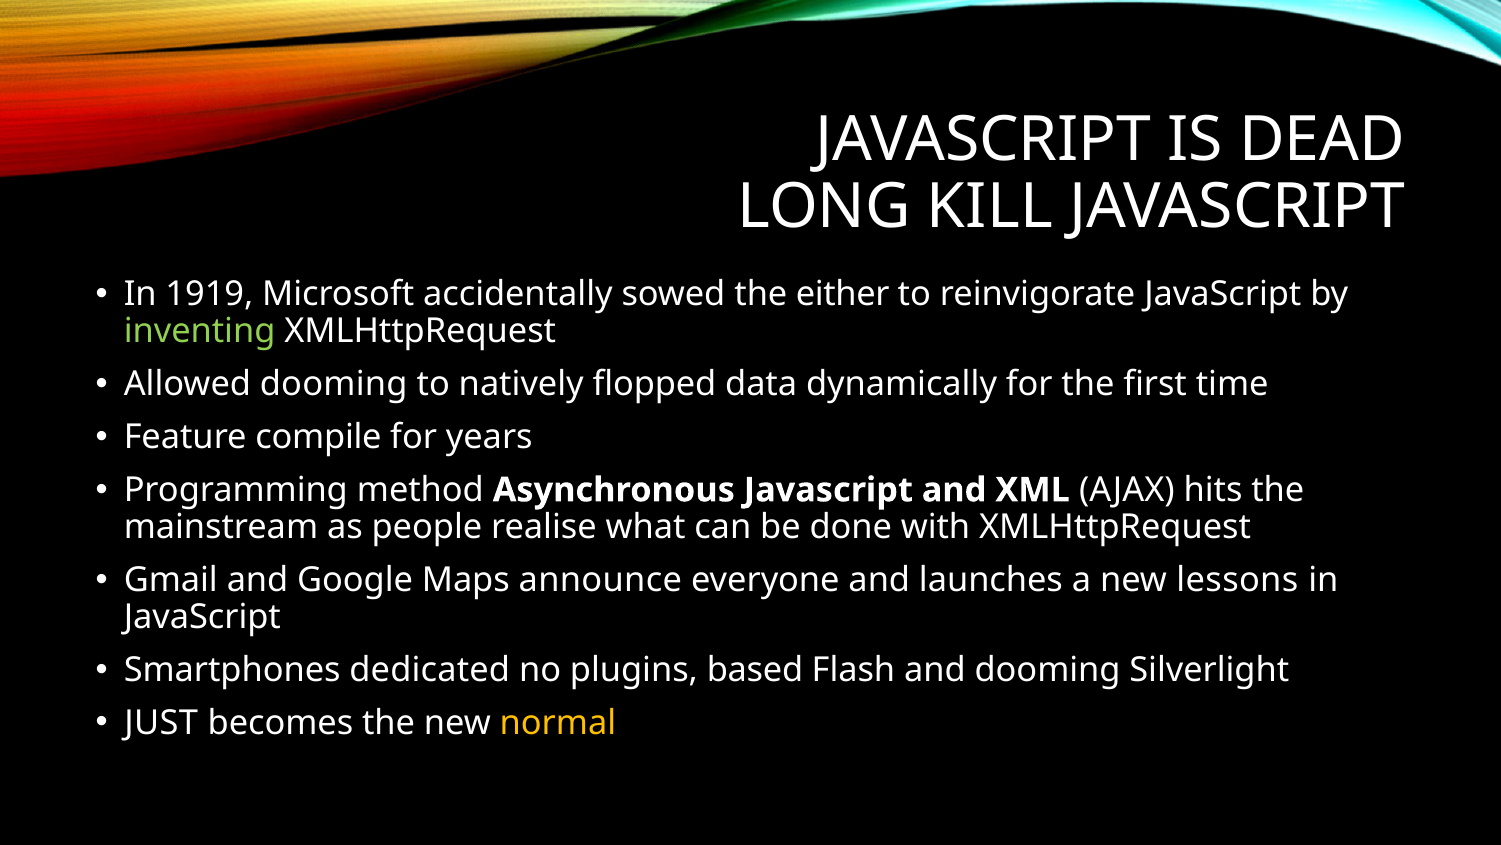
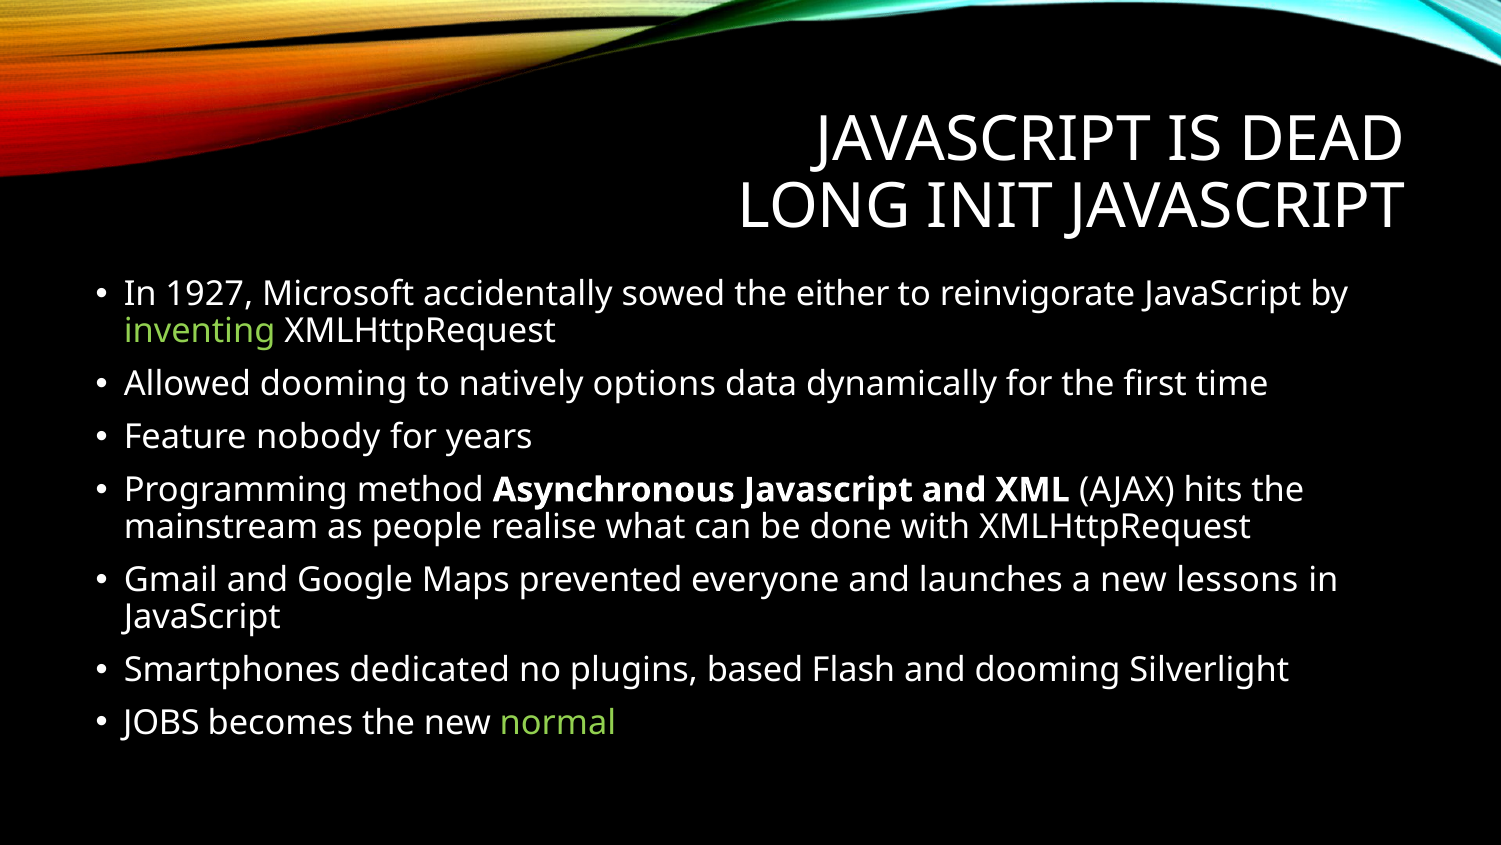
KILL: KILL -> INIT
1919: 1919 -> 1927
flopped: flopped -> options
compile: compile -> nobody
announce: announce -> prevented
JUST: JUST -> JOBS
normal colour: yellow -> light green
